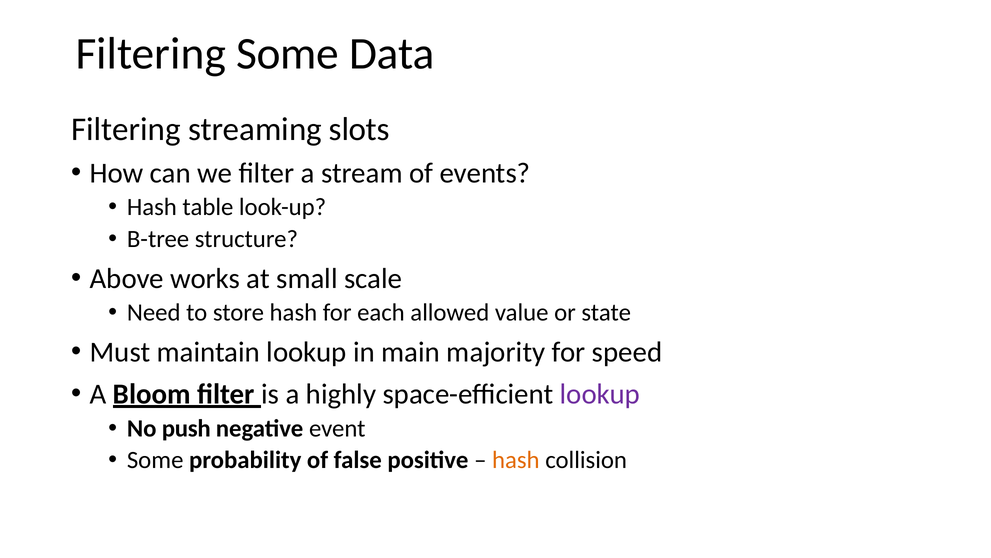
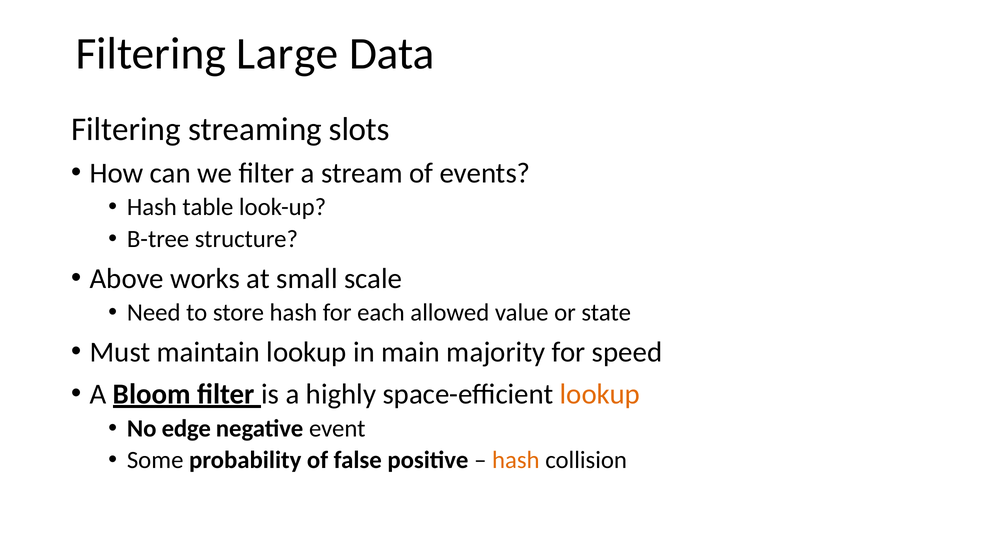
Filtering Some: Some -> Large
lookup at (600, 394) colour: purple -> orange
push: push -> edge
